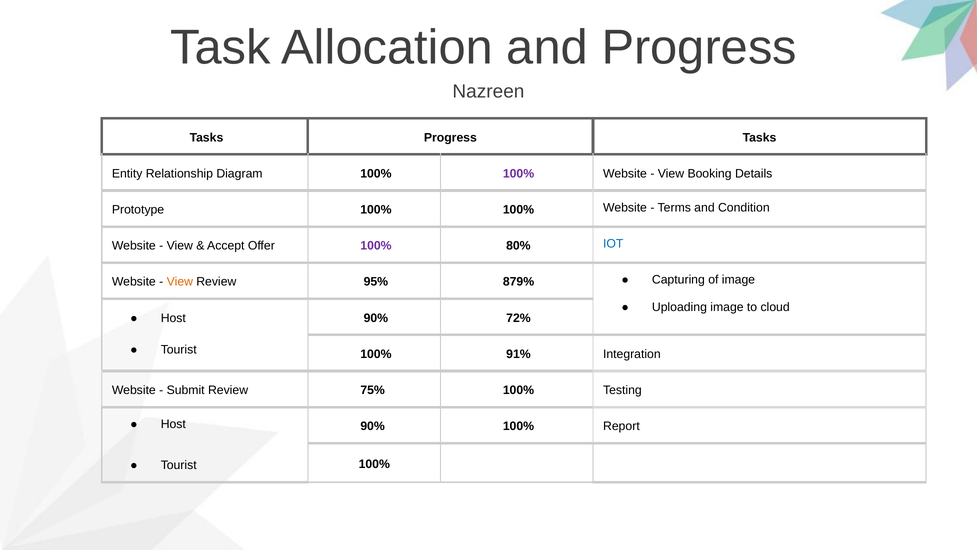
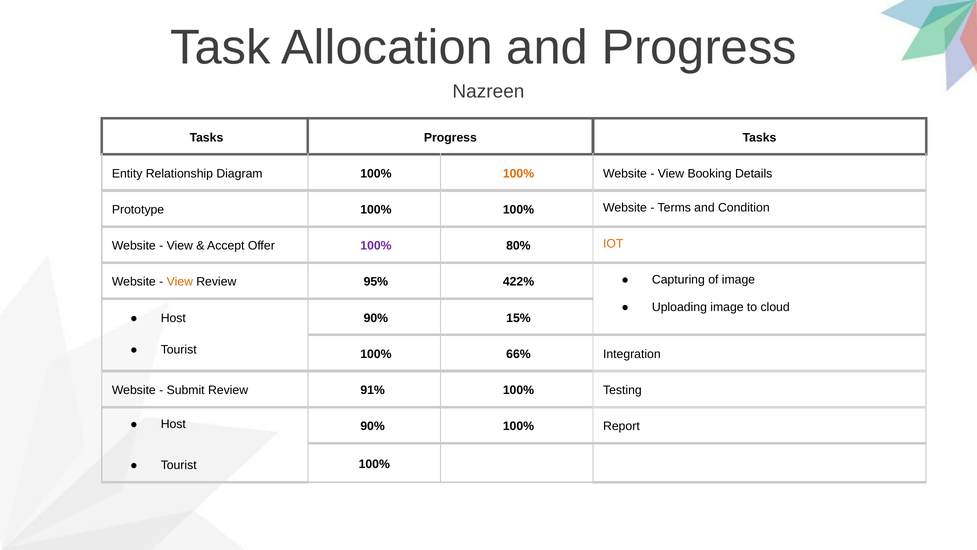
100% at (519, 173) colour: purple -> orange
IOT colour: blue -> orange
879%: 879% -> 422%
72%: 72% -> 15%
91%: 91% -> 66%
75%: 75% -> 91%
